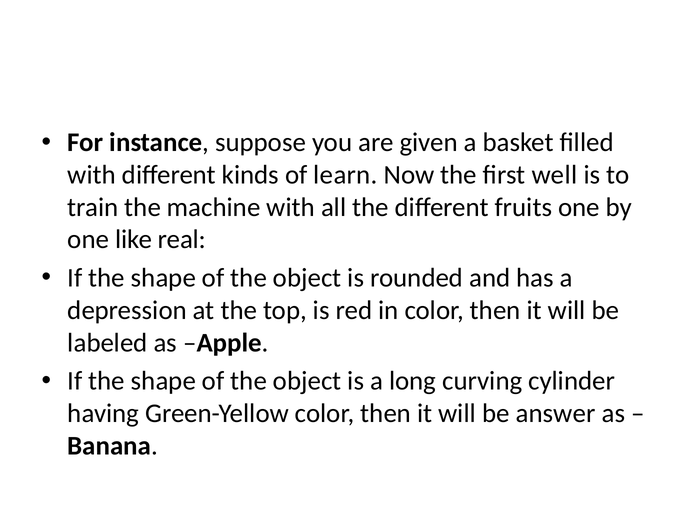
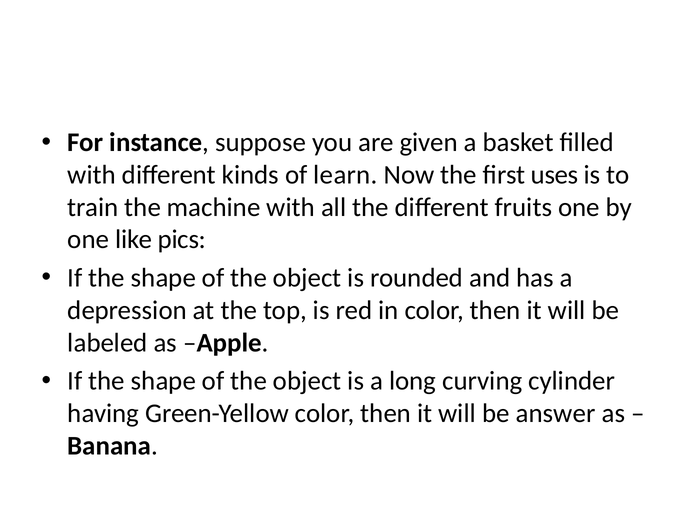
well: well -> uses
real: real -> pics
